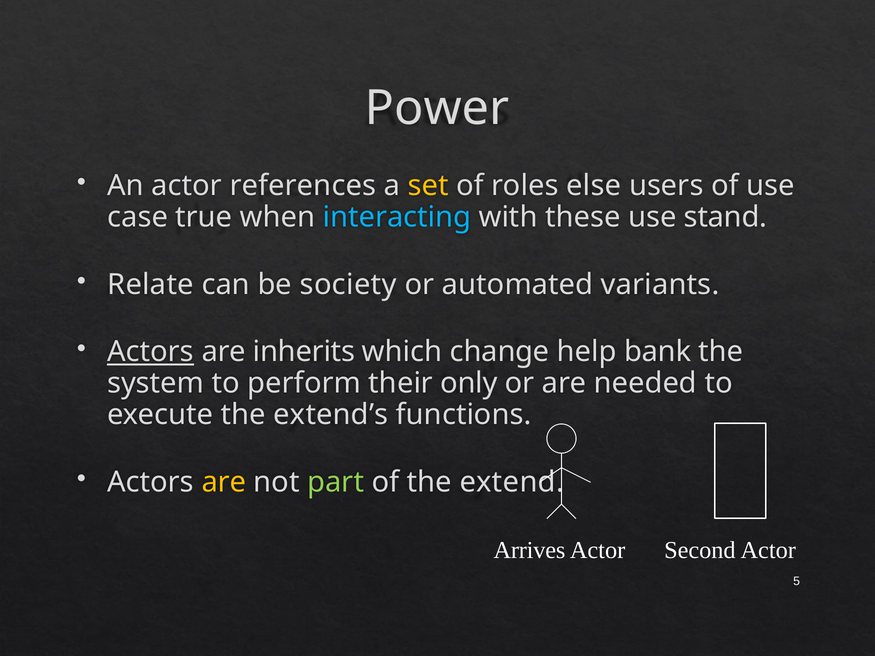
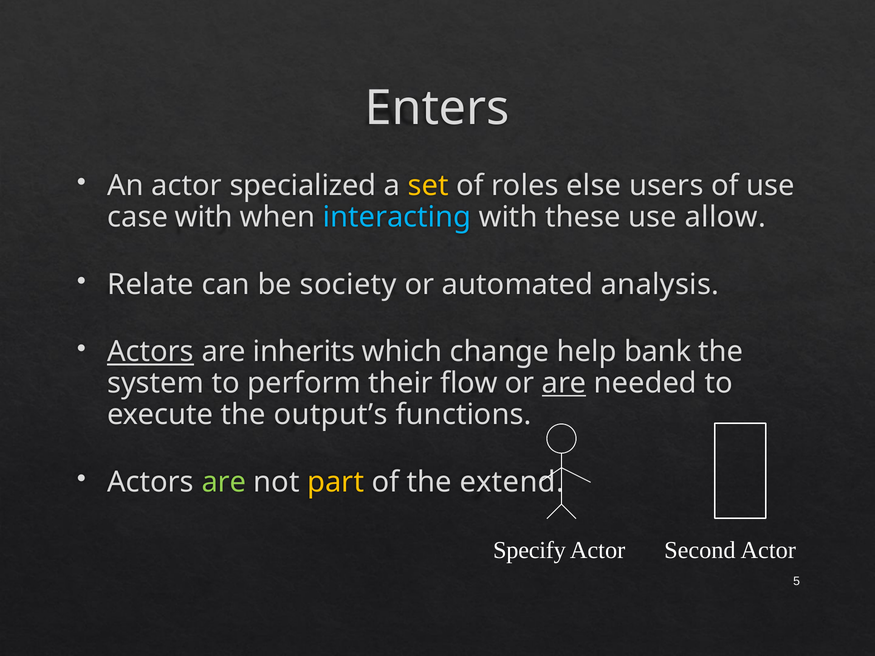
Power: Power -> Enters
references: references -> specialized
case true: true -> with
stand: stand -> allow
variants: variants -> analysis
only: only -> flow
are at (564, 383) underline: none -> present
extend’s: extend’s -> output’s
are at (224, 482) colour: yellow -> light green
part colour: light green -> yellow
Arrives: Arrives -> Specify
